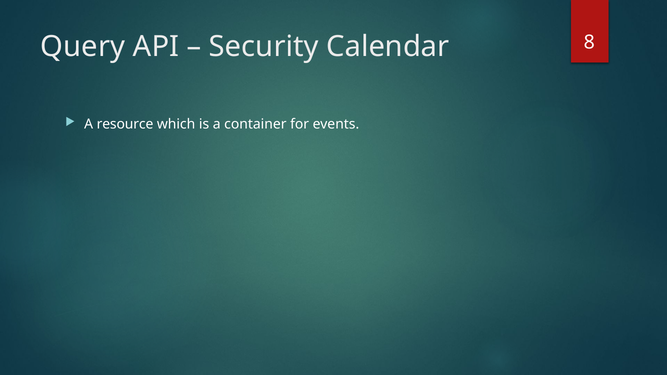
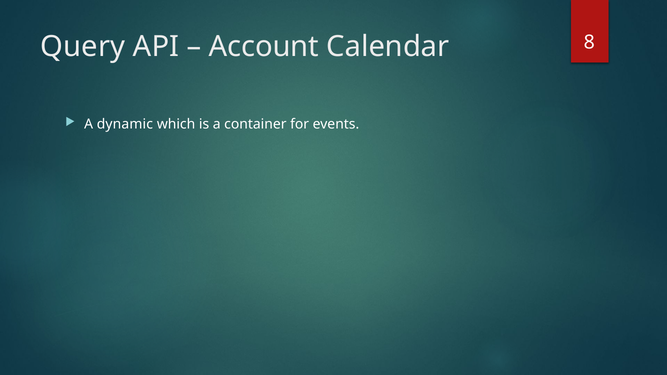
Security: Security -> Account
resource: resource -> dynamic
